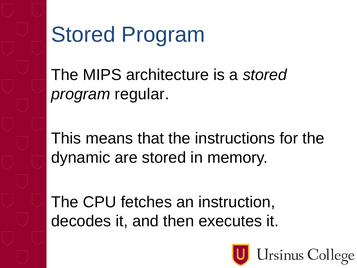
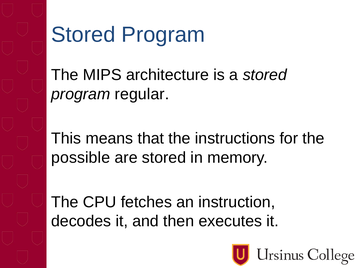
dynamic: dynamic -> possible
